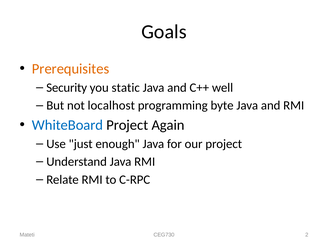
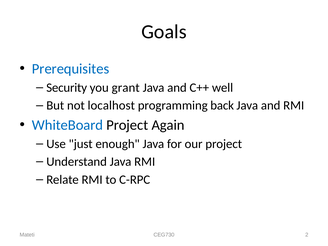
Prerequisites colour: orange -> blue
static: static -> grant
byte: byte -> back
